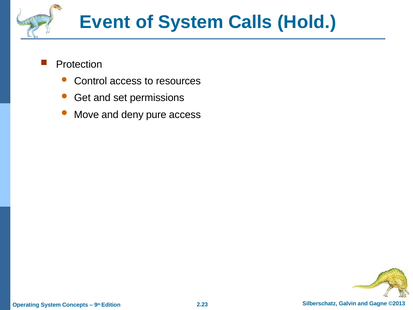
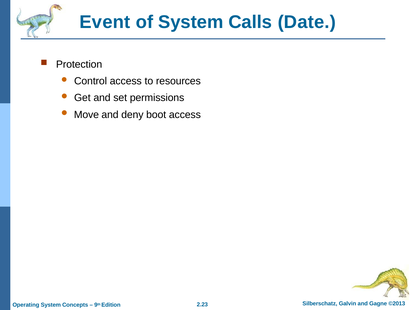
Hold: Hold -> Date
pure: pure -> boot
